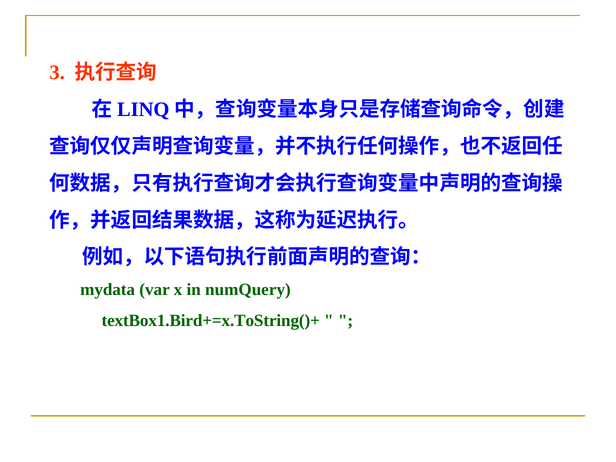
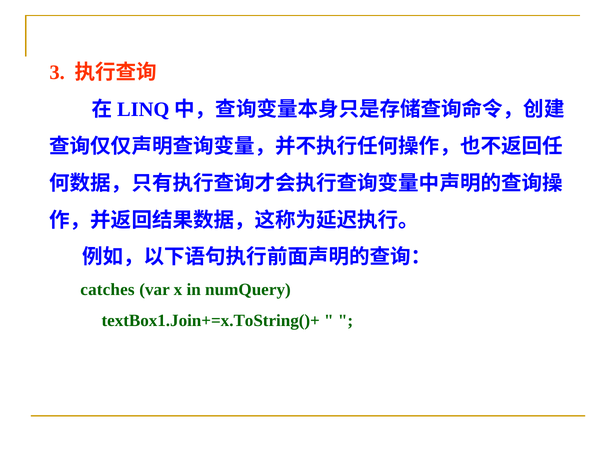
mydata: mydata -> catches
textBox1.Bird+=x.ToString()+: textBox1.Bird+=x.ToString()+ -> textBox1.Join+=x.ToString()+
